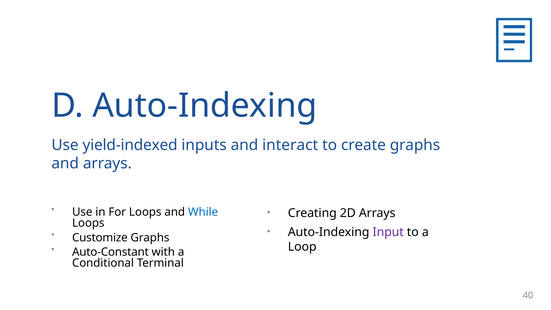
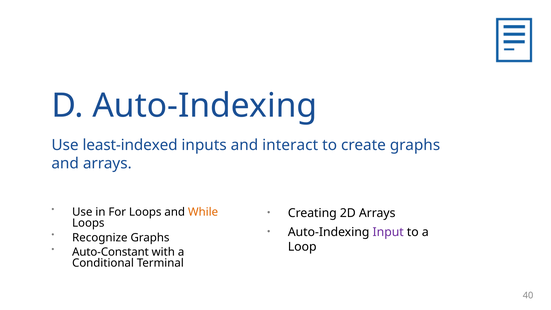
yield-indexed: yield-indexed -> least-indexed
While colour: blue -> orange
Customize: Customize -> Recognize
